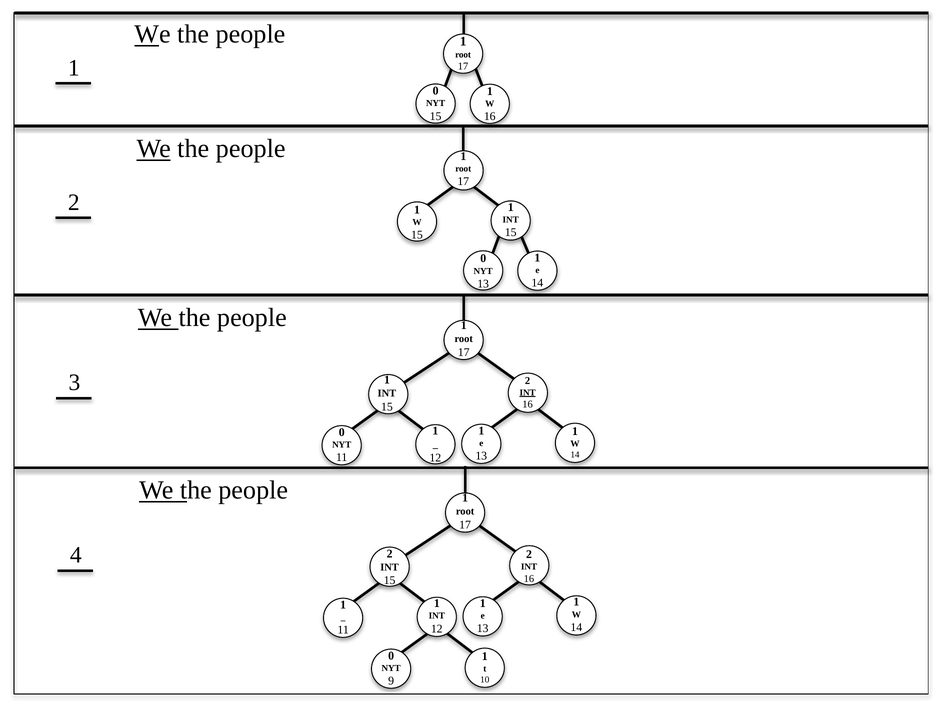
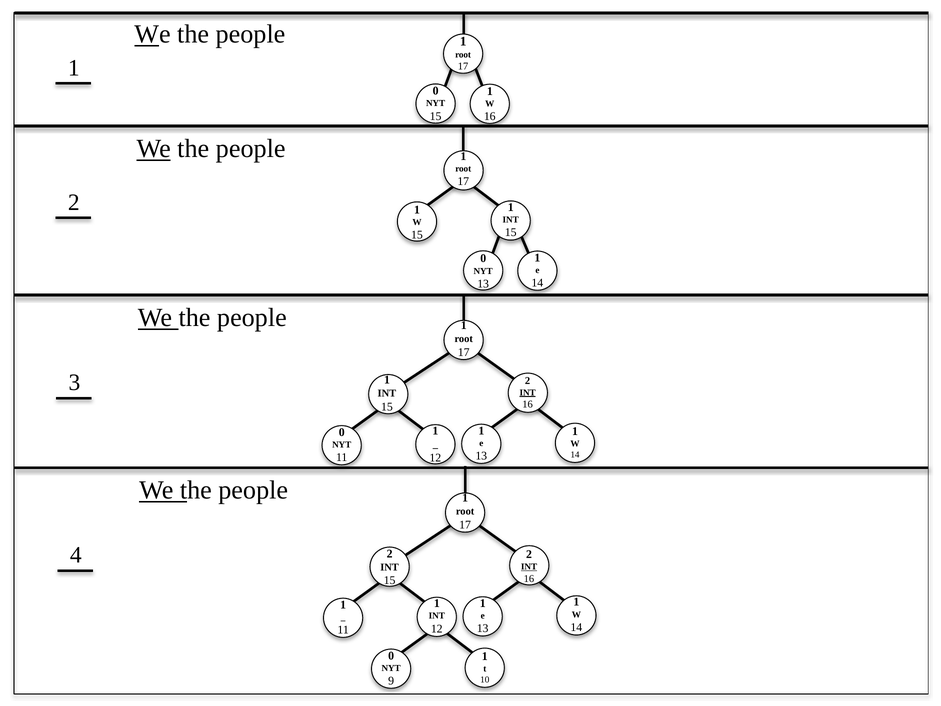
INT at (529, 567) underline: none -> present
